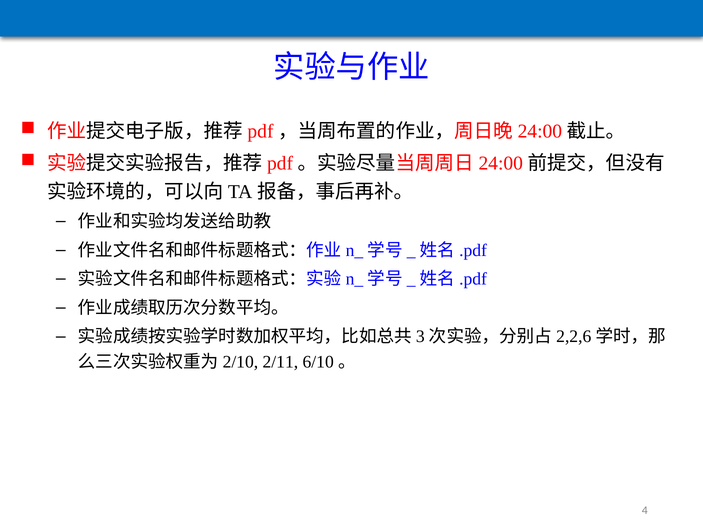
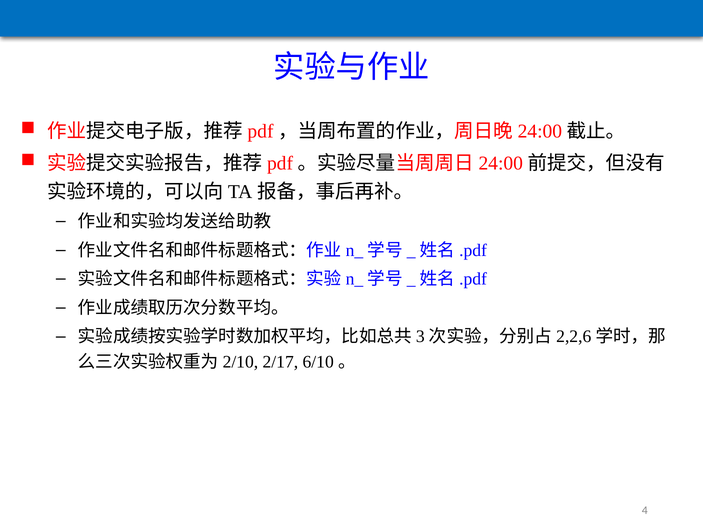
2/11: 2/11 -> 2/17
